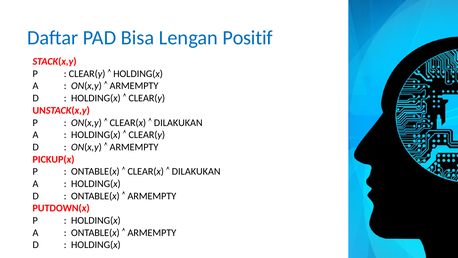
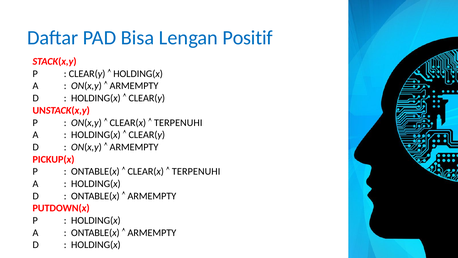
DILAKUKAN at (178, 122): DILAKUKAN -> TERPENUHI
DILAKUKAN at (196, 171): DILAKUKAN -> TERPENUHI
